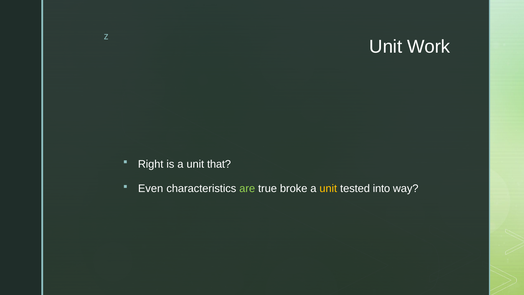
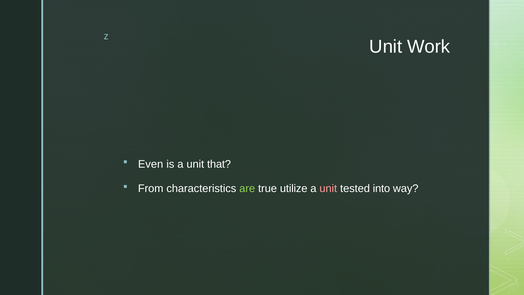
Right: Right -> Even
Even: Even -> From
broke: broke -> utilize
unit at (328, 188) colour: yellow -> pink
